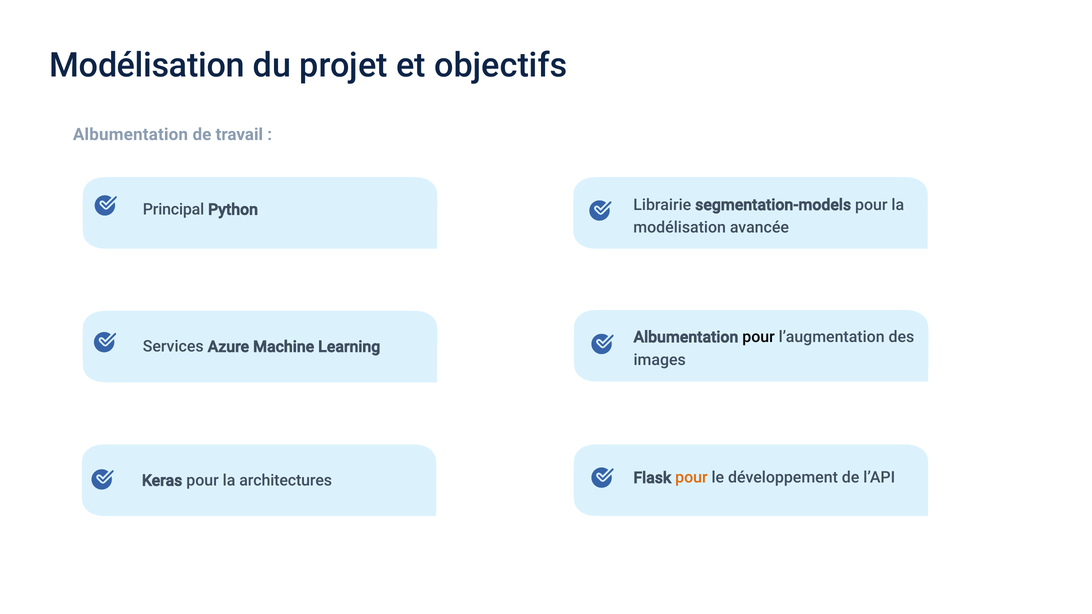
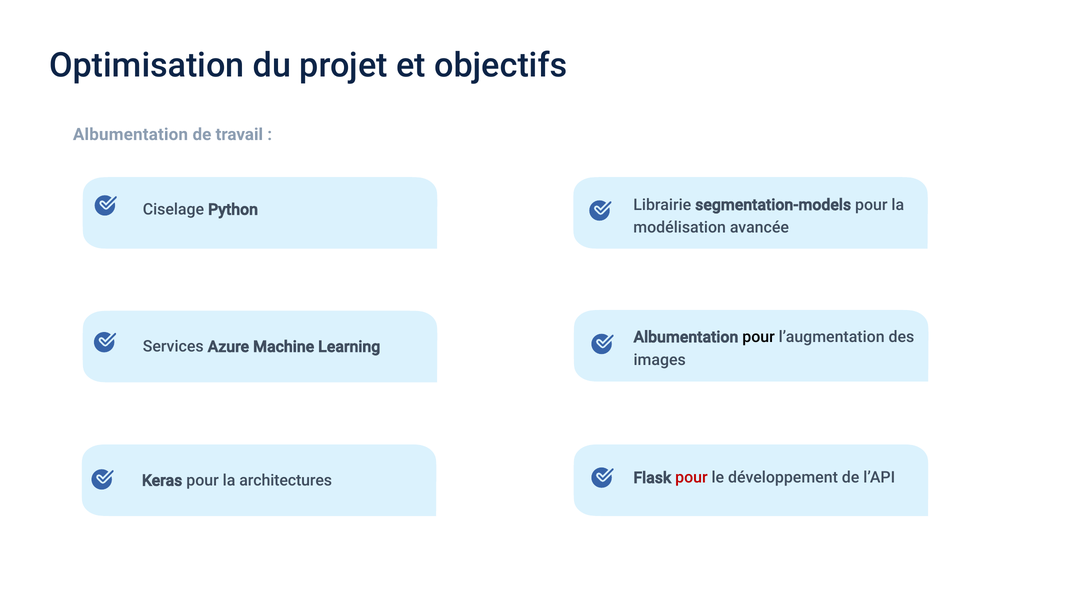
Modélisation at (147, 66): Modélisation -> Optimisation
Principal: Principal -> Ciselage
pour at (691, 478) colour: orange -> red
